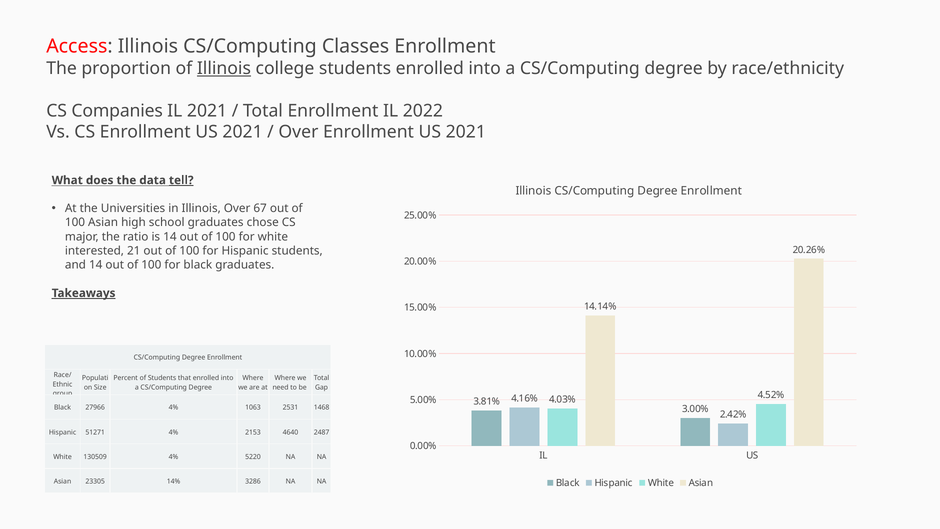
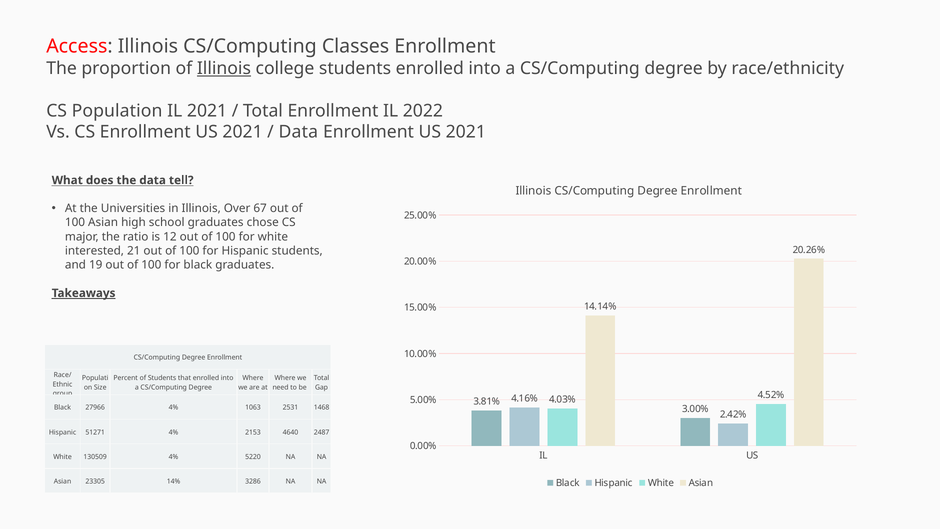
Companies: Companies -> Population
Over at (298, 132): Over -> Data
tell underline: present -> none
is 14: 14 -> 12
and 14: 14 -> 19
